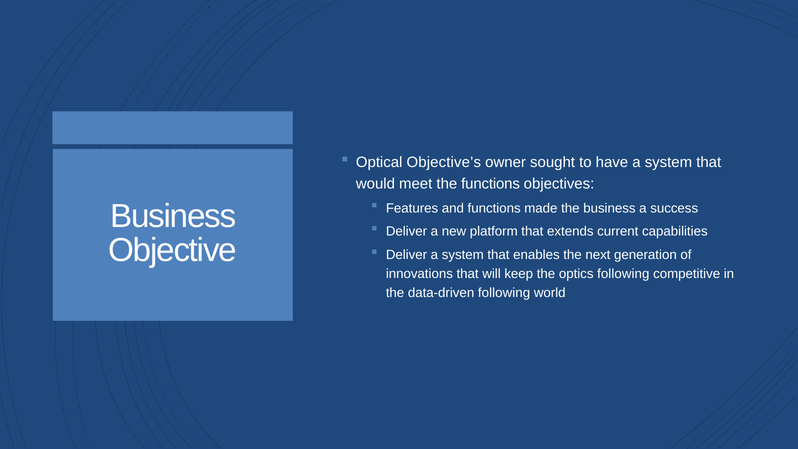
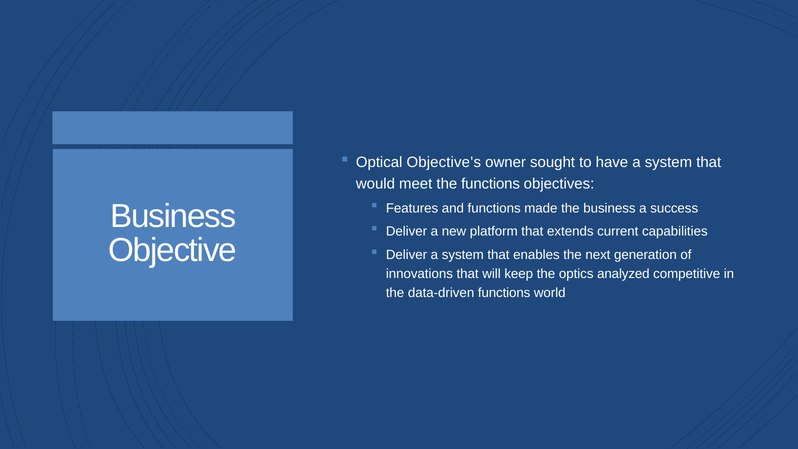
optics following: following -> analyzed
data-driven following: following -> functions
